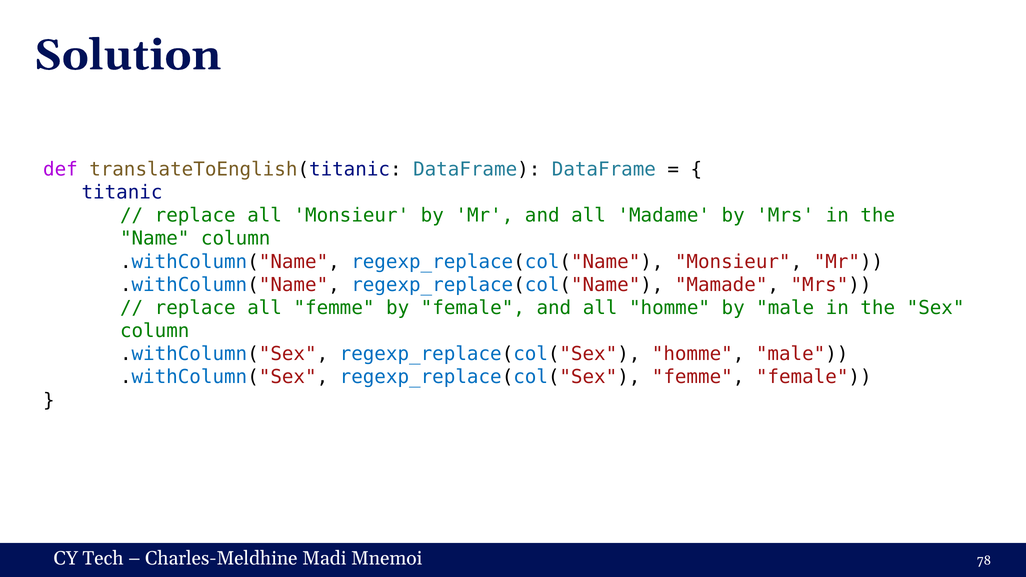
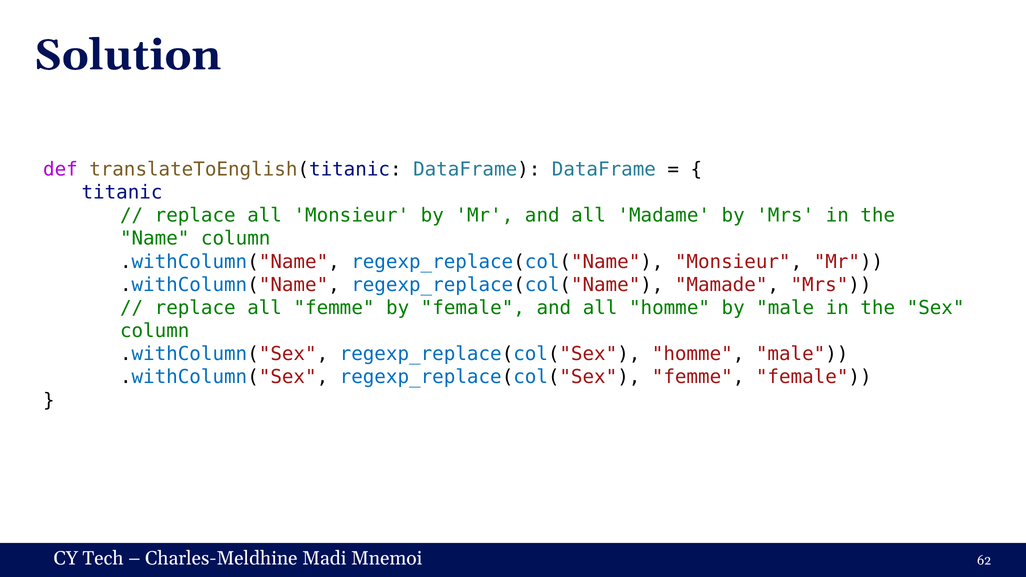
78: 78 -> 62
